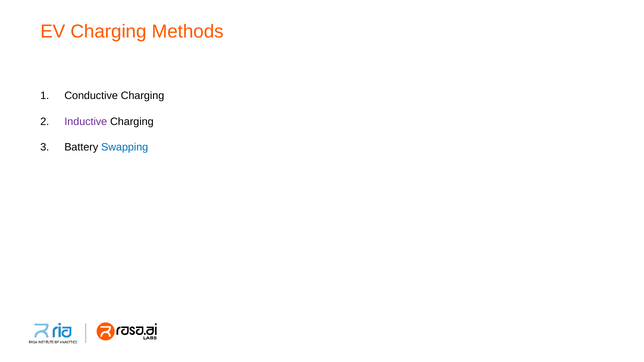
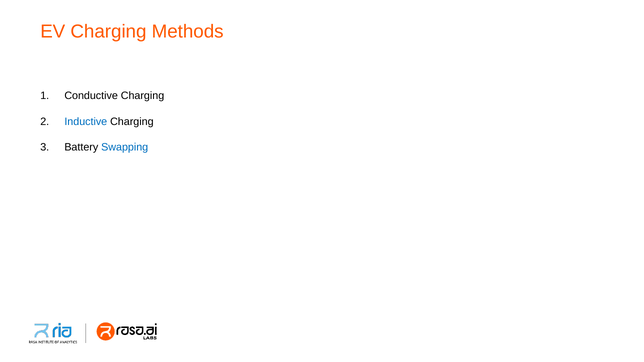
Inductive colour: purple -> blue
